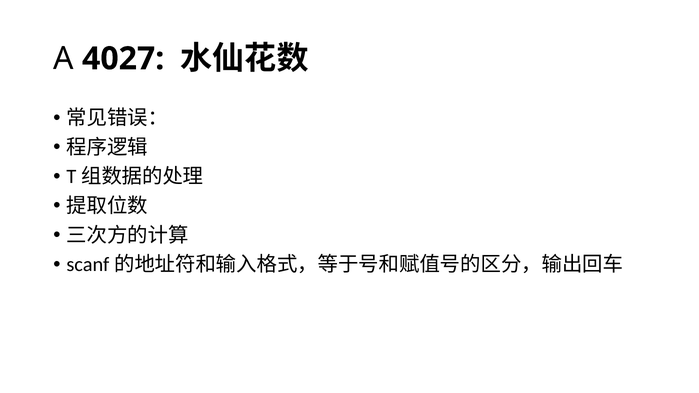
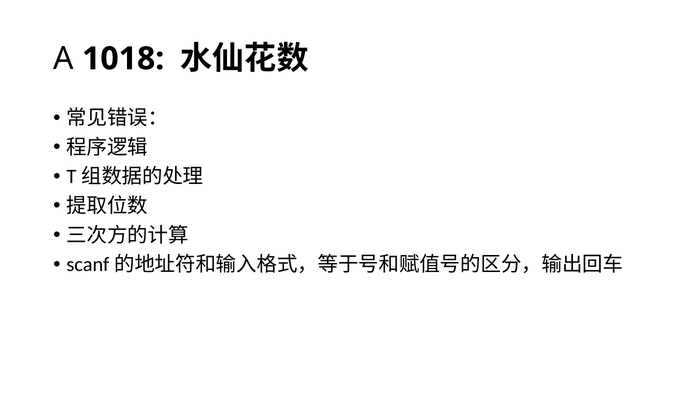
4027: 4027 -> 1018
